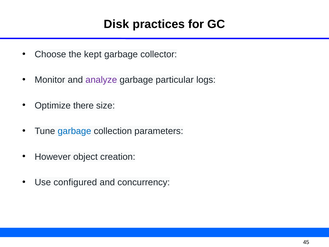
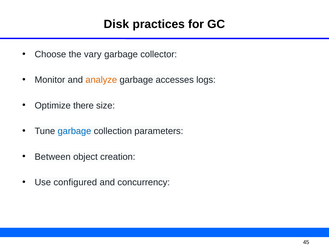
kept: kept -> vary
analyze colour: purple -> orange
particular: particular -> accesses
However: However -> Between
